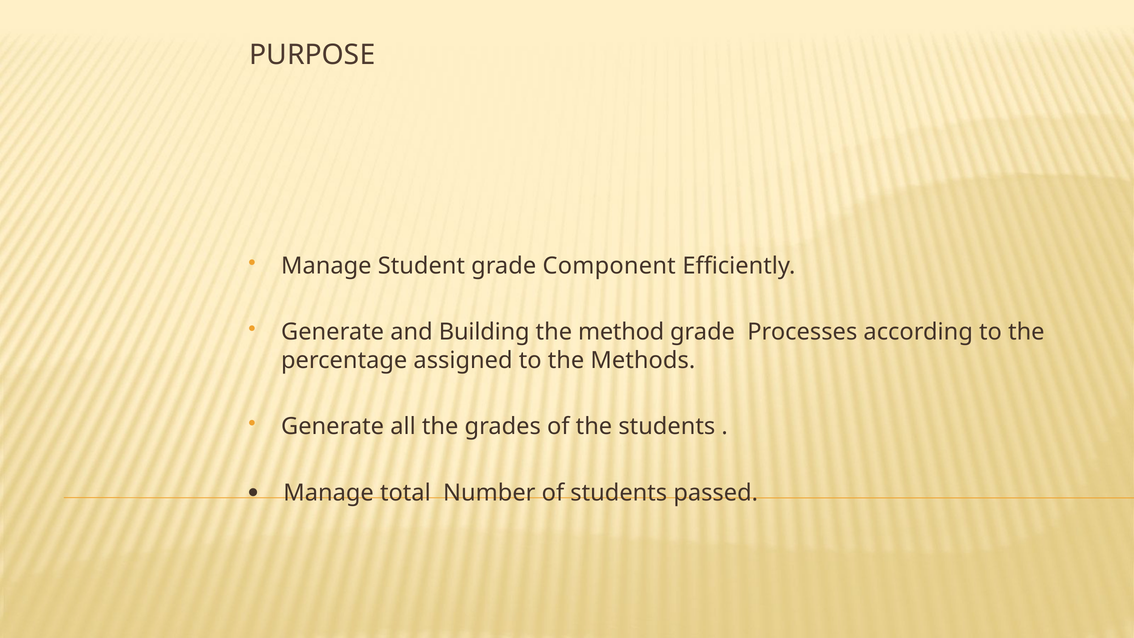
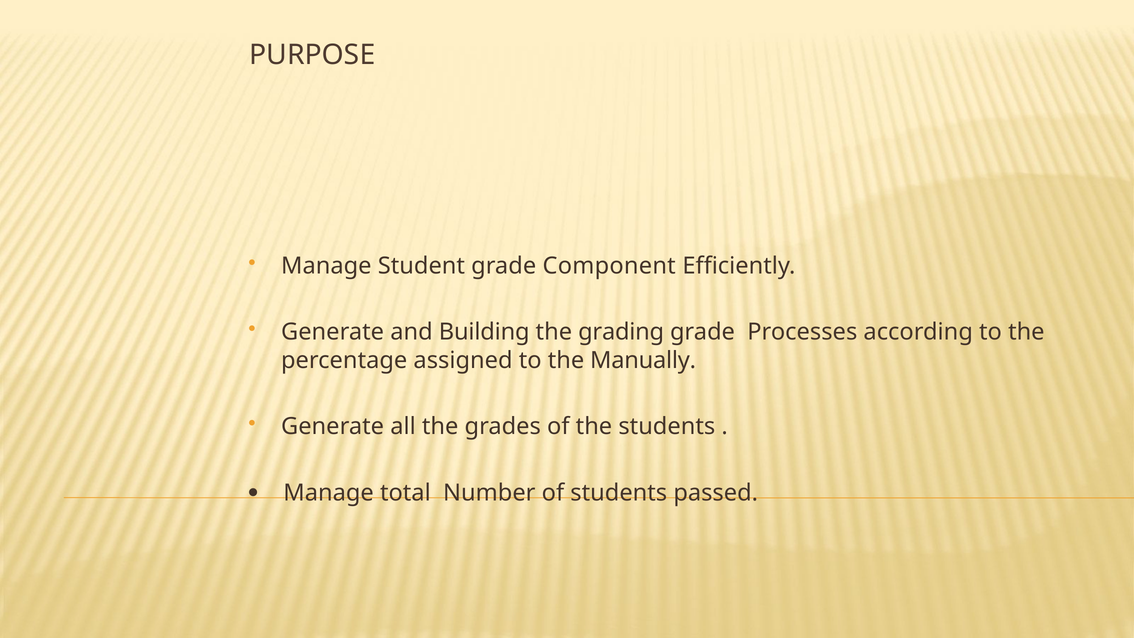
method: method -> grading
Methods: Methods -> Manually
